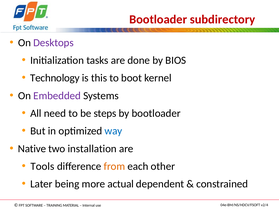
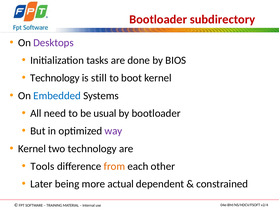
this: this -> still
Embedded colour: purple -> blue
steps: steps -> usual
way colour: blue -> purple
Native at (32, 149): Native -> Kernel
two installation: installation -> technology
